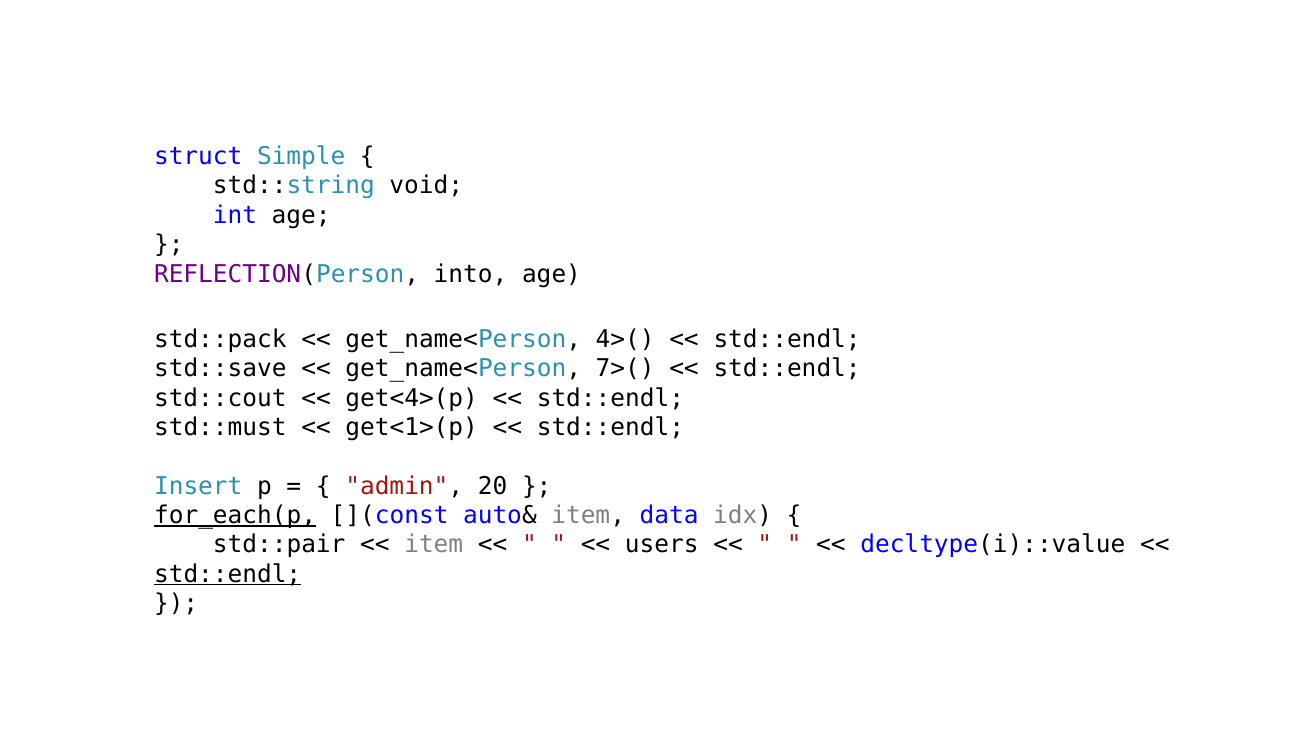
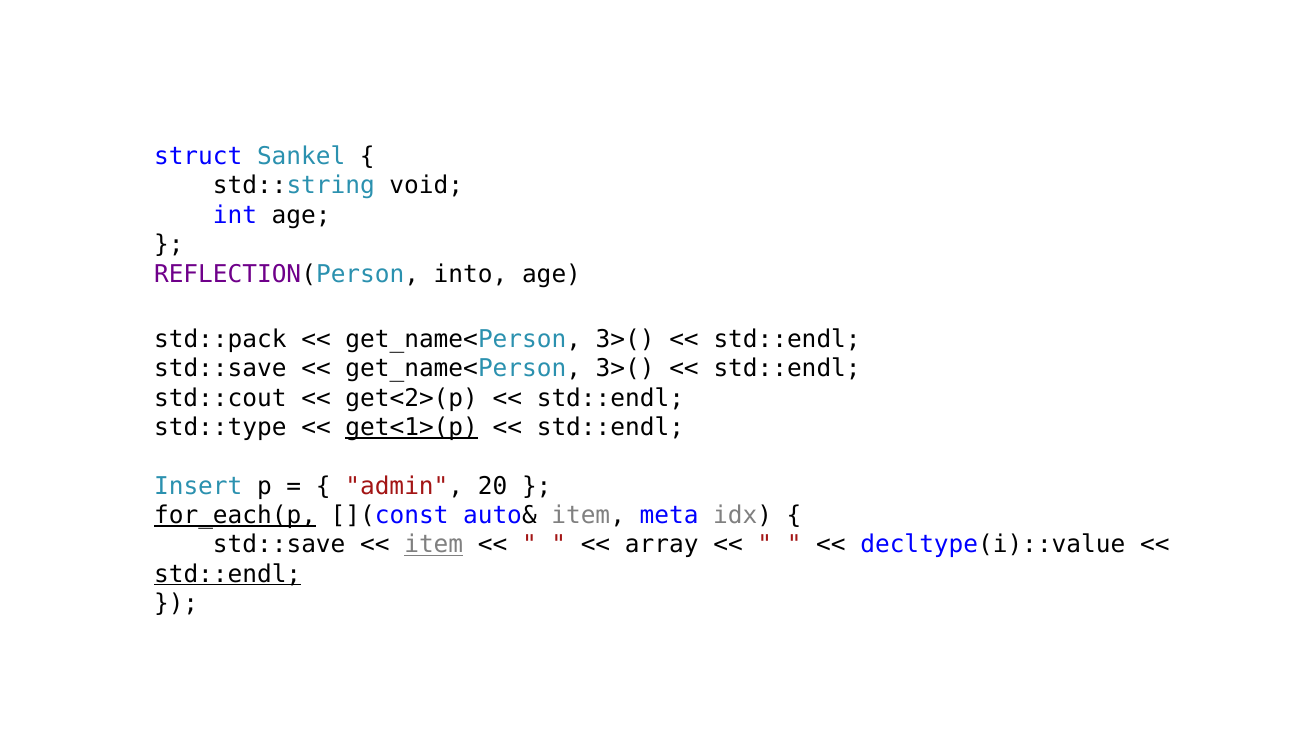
Simple: Simple -> Sankel
4>( at (625, 339): 4>( -> 3>(
7>( at (625, 369): 7>( -> 3>(
get<4>(p: get<4>(p -> get<2>(p
std::must: std::must -> std::type
get<1>(p underline: none -> present
data: data -> meta
std::pair at (279, 545): std::pair -> std::save
item at (434, 545) underline: none -> present
users: users -> array
